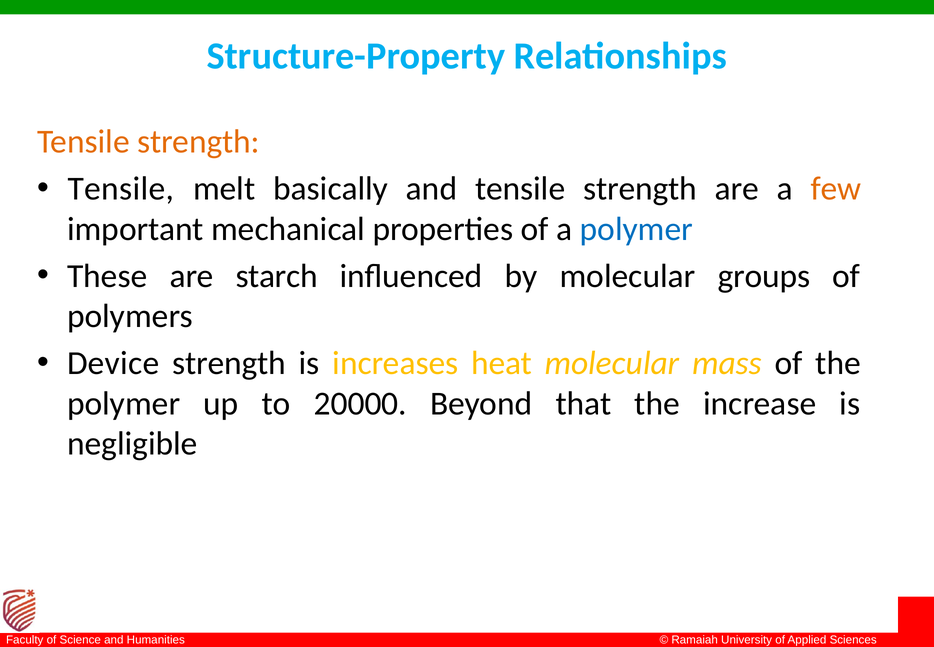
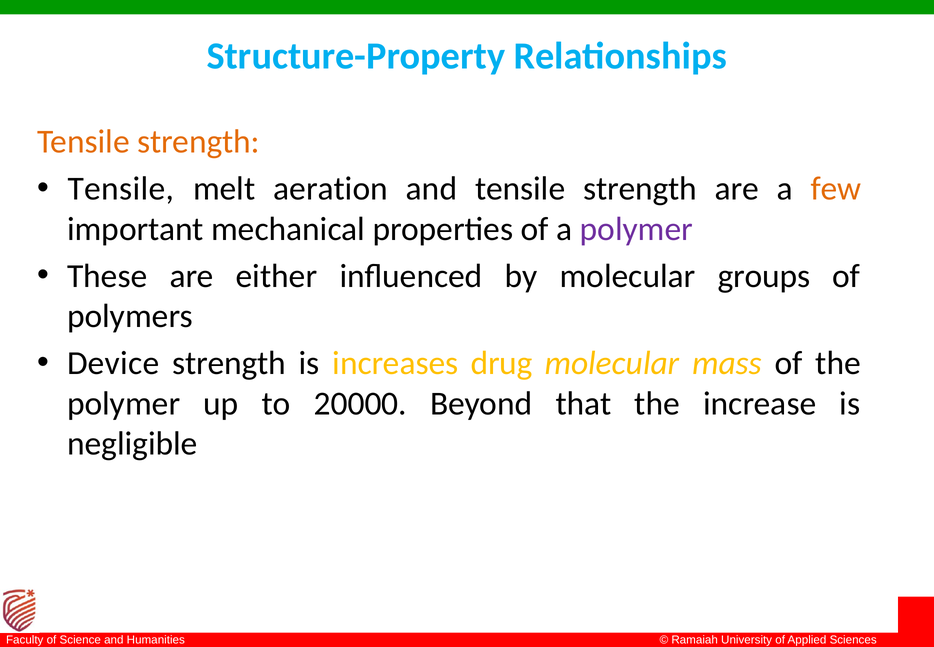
basically: basically -> aeration
polymer at (636, 229) colour: blue -> purple
starch: starch -> either
heat: heat -> drug
